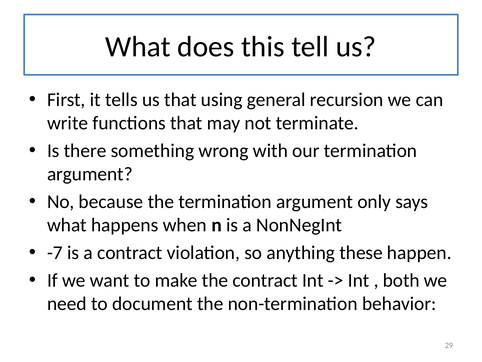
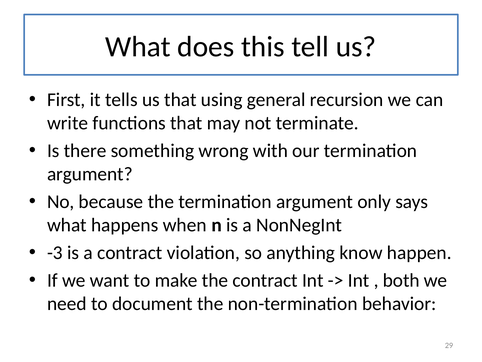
-7: -7 -> -3
these: these -> know
